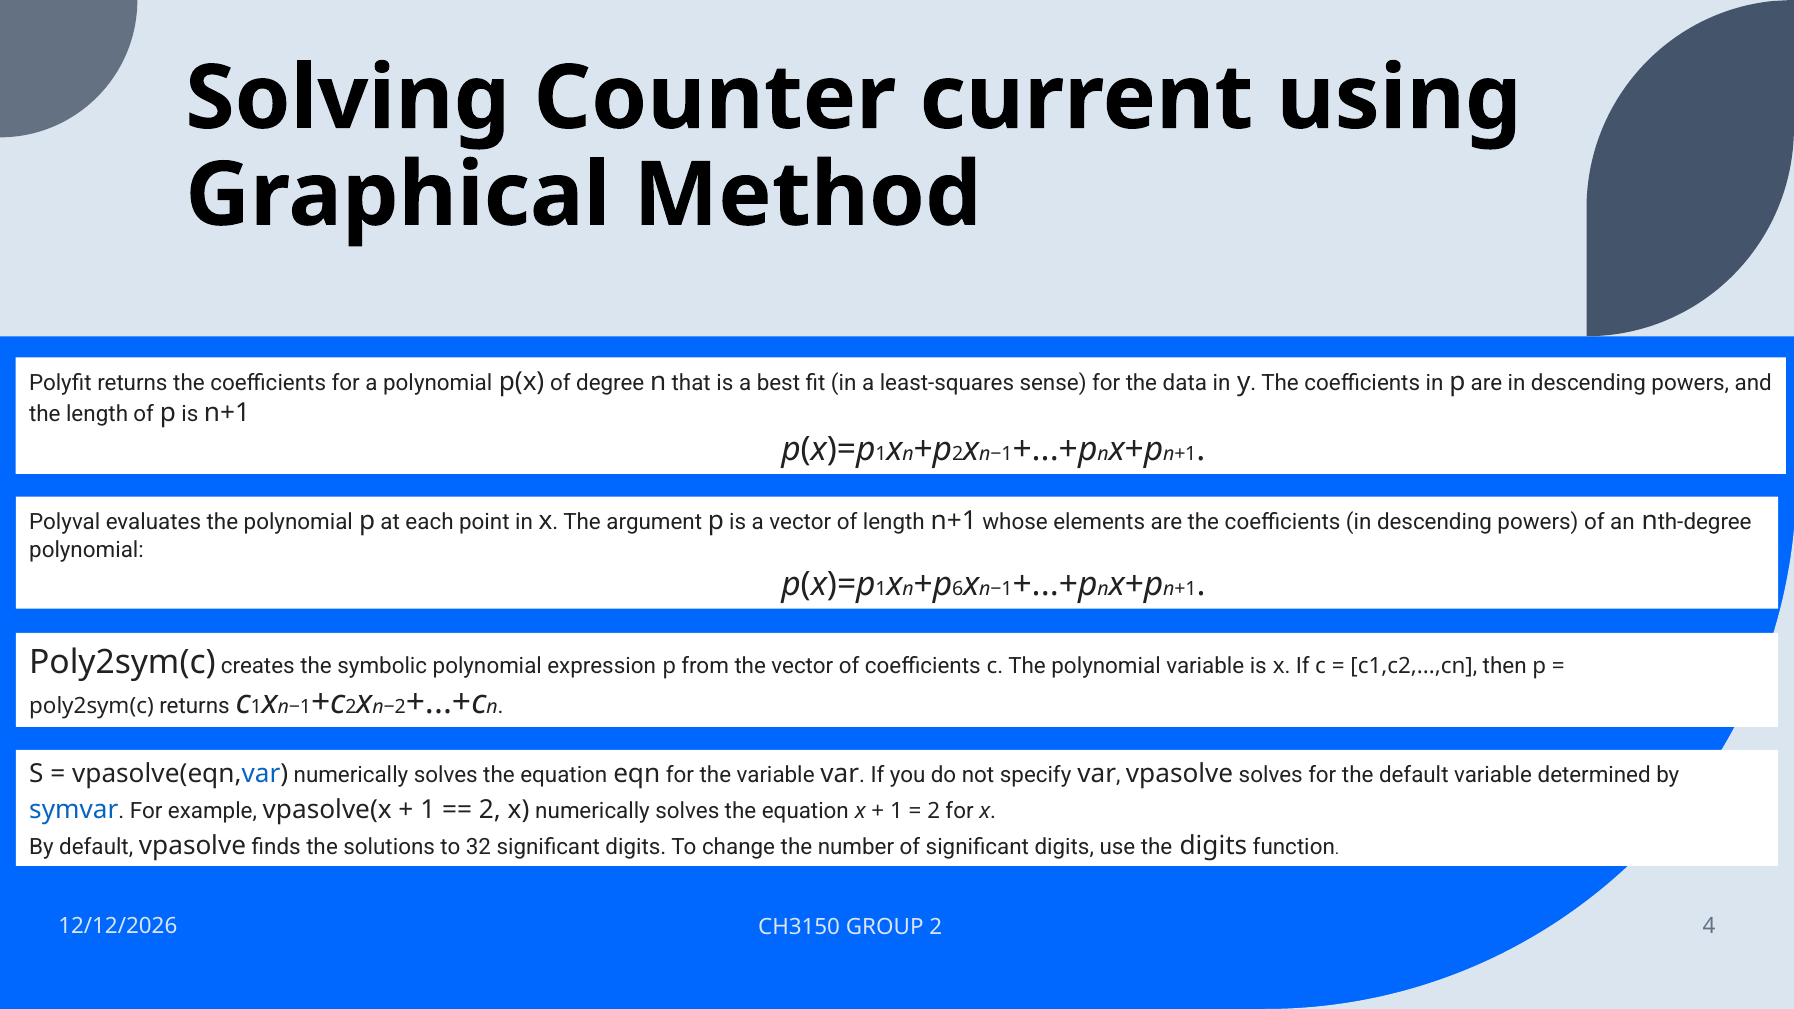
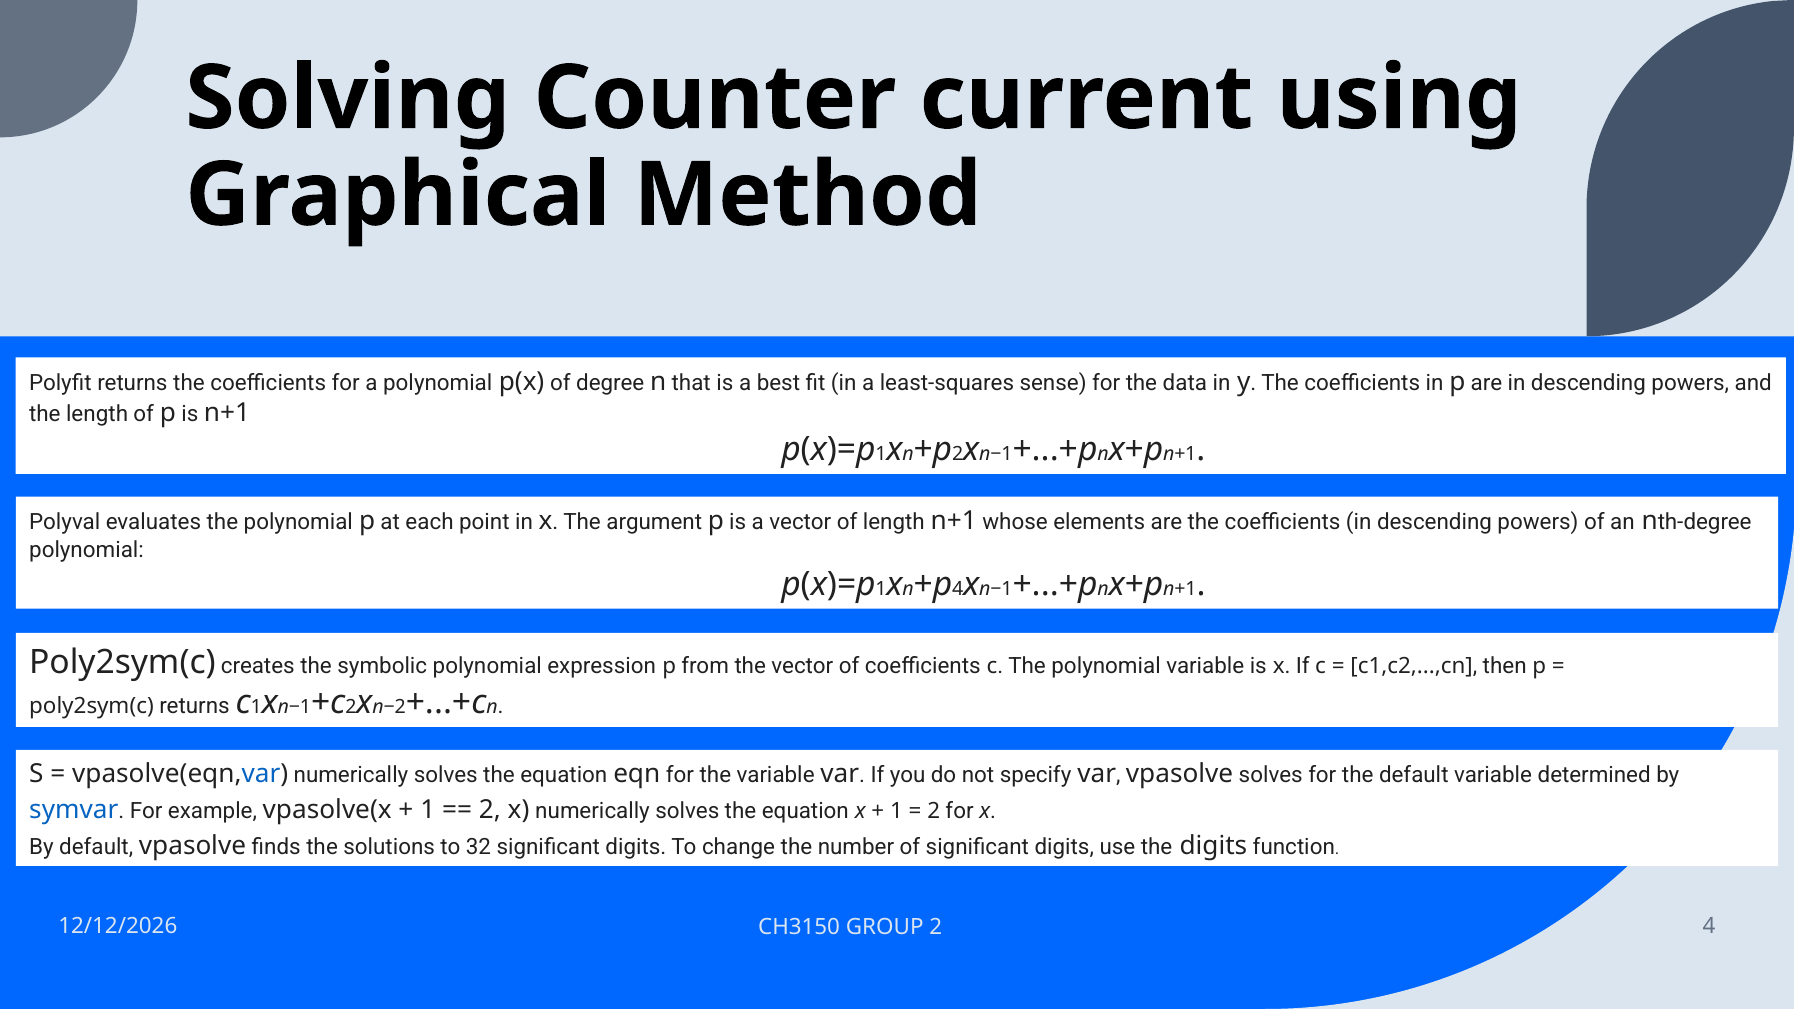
6 at (958, 589): 6 -> 4
